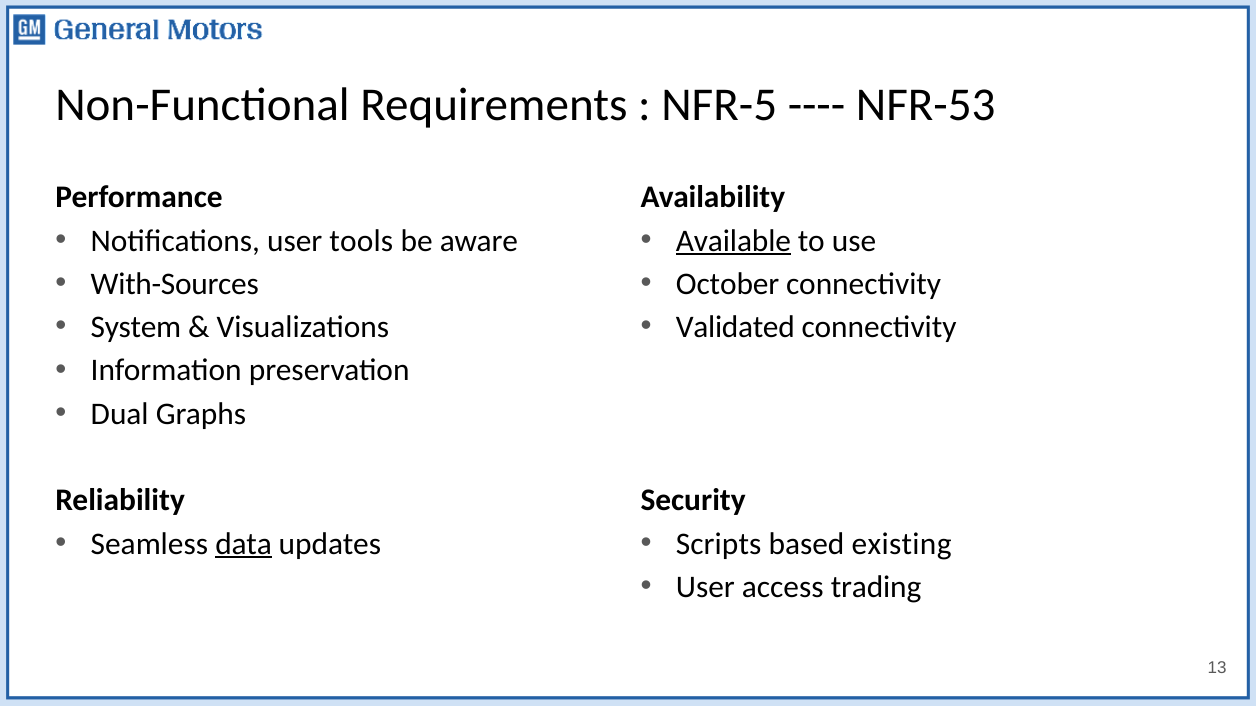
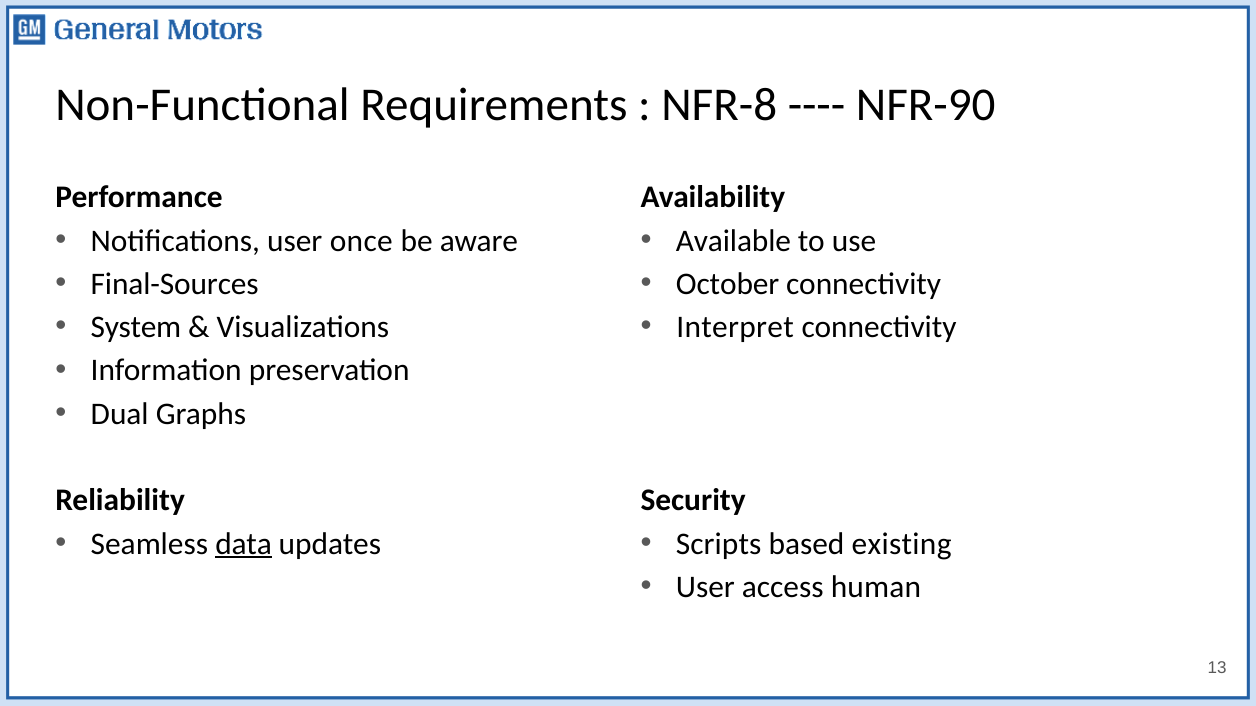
NFR-5: NFR-5 -> NFR-8
NFR-53: NFR-53 -> NFR-90
tools: tools -> once
Available underline: present -> none
With-Sources: With-Sources -> Final-Sources
Validated: Validated -> Interpret
trading: trading -> human
